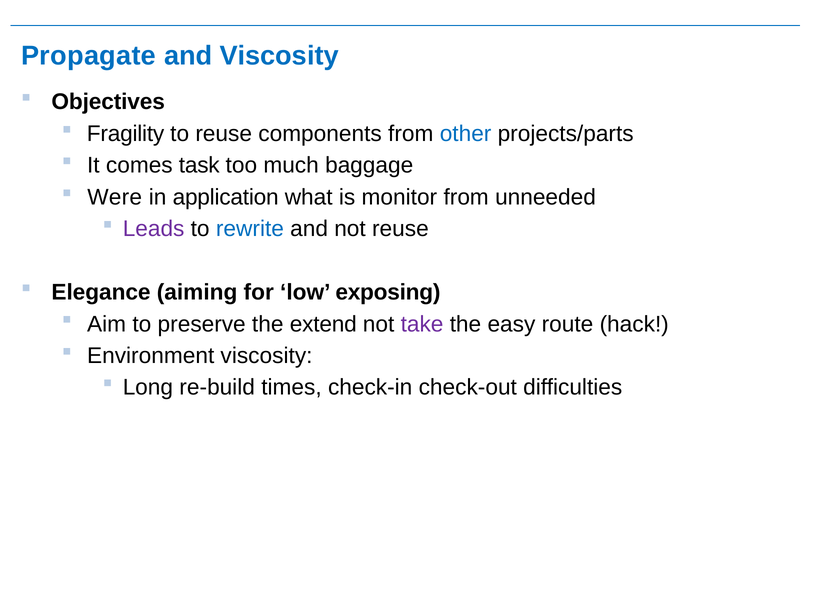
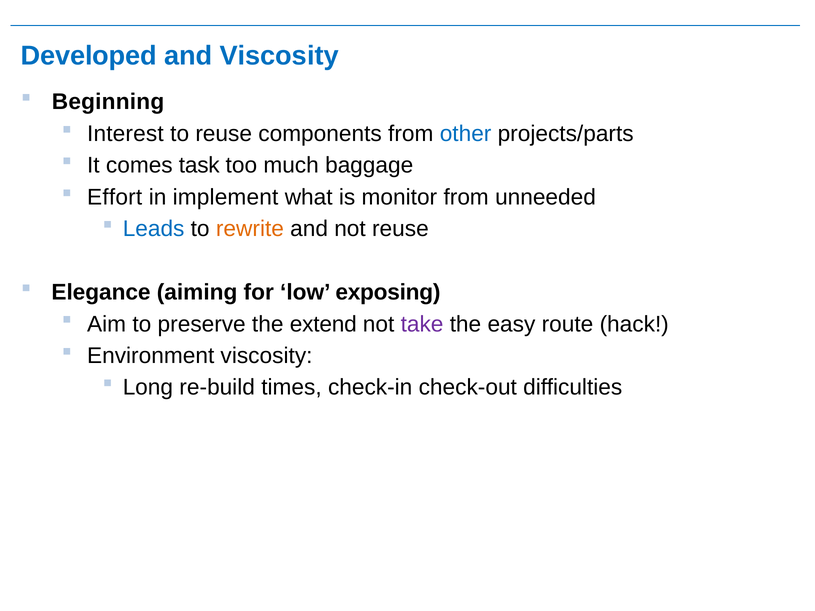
Propagate: Propagate -> Developed
Objectives: Objectives -> Beginning
Fragility: Fragility -> Interest
Were: Were -> Effort
application: application -> implement
Leads colour: purple -> blue
rewrite colour: blue -> orange
